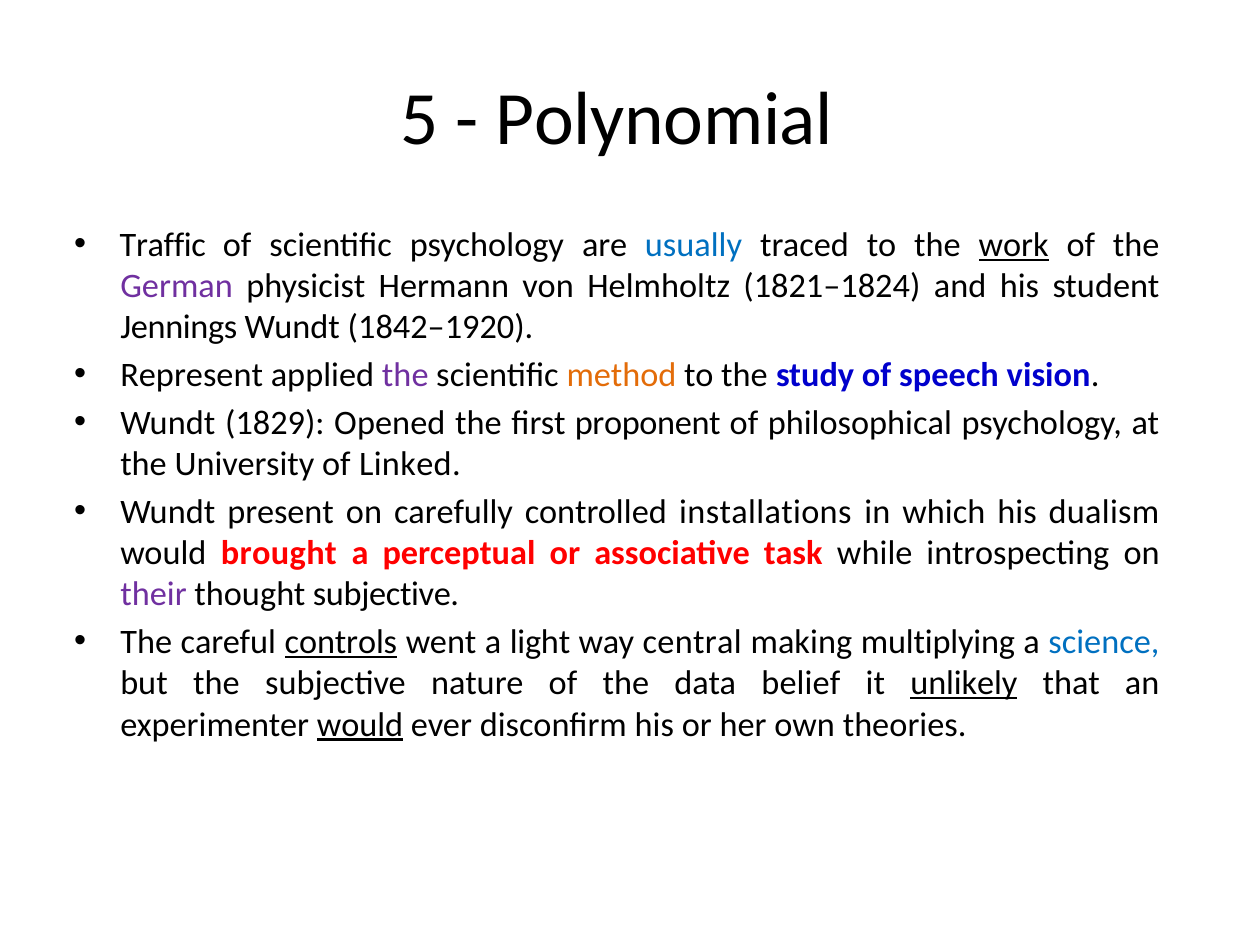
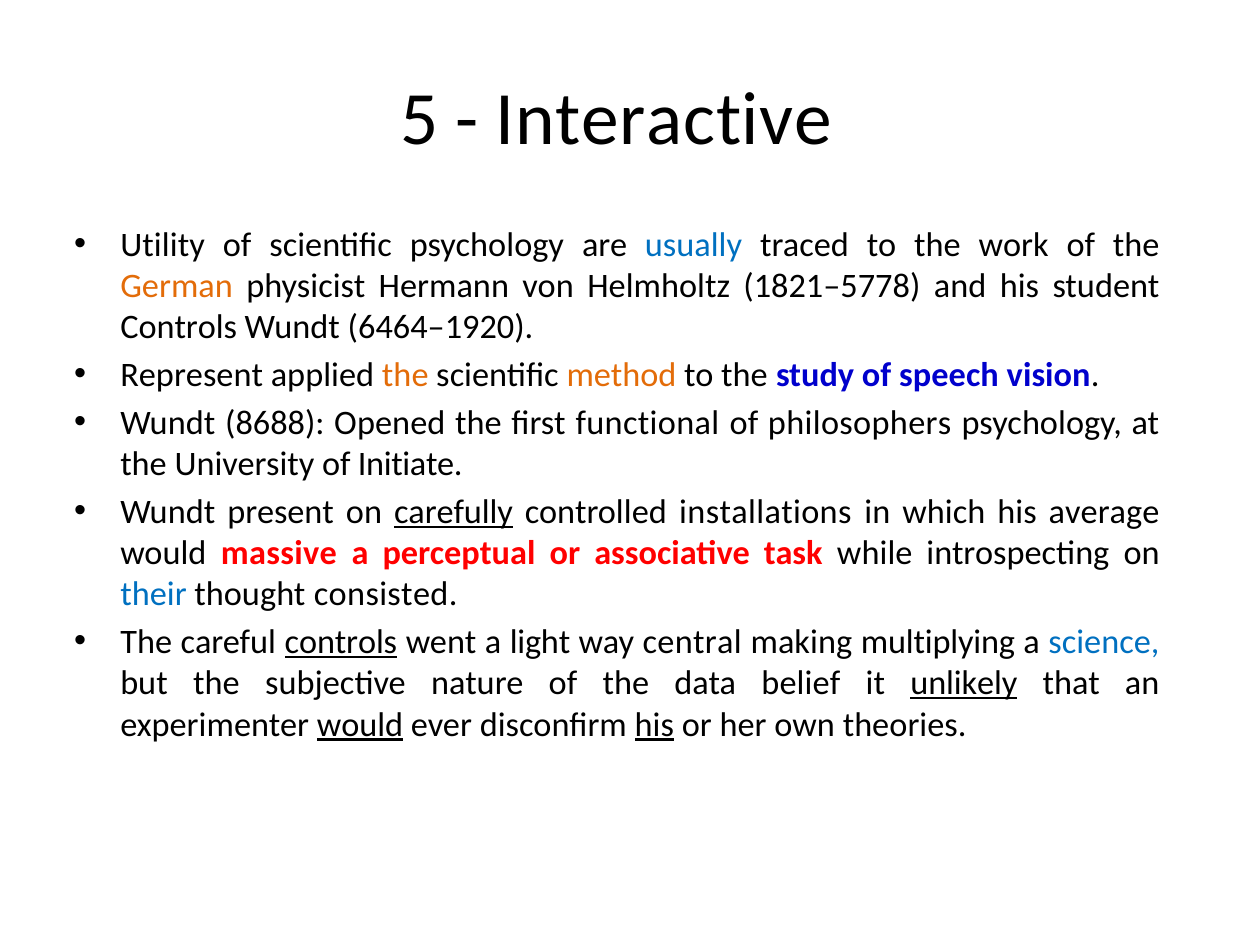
Polynomial: Polynomial -> Interactive
Traffic: Traffic -> Utility
work underline: present -> none
German colour: purple -> orange
1821–1824: 1821–1824 -> 1821–5778
Jennings at (179, 327): Jennings -> Controls
1842–1920: 1842–1920 -> 6464–1920
the at (405, 375) colour: purple -> orange
1829: 1829 -> 8688
proponent: proponent -> functional
philosophical: philosophical -> philosophers
Linked: Linked -> Initiate
carefully underline: none -> present
dualism: dualism -> average
brought: brought -> massive
their colour: purple -> blue
thought subjective: subjective -> consisted
his at (654, 725) underline: none -> present
